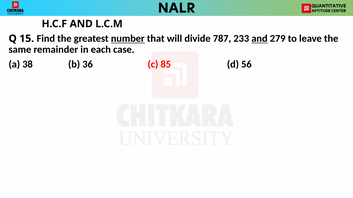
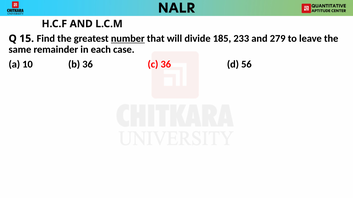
787: 787 -> 185
and at (259, 39) underline: present -> none
38: 38 -> 10
c 85: 85 -> 36
